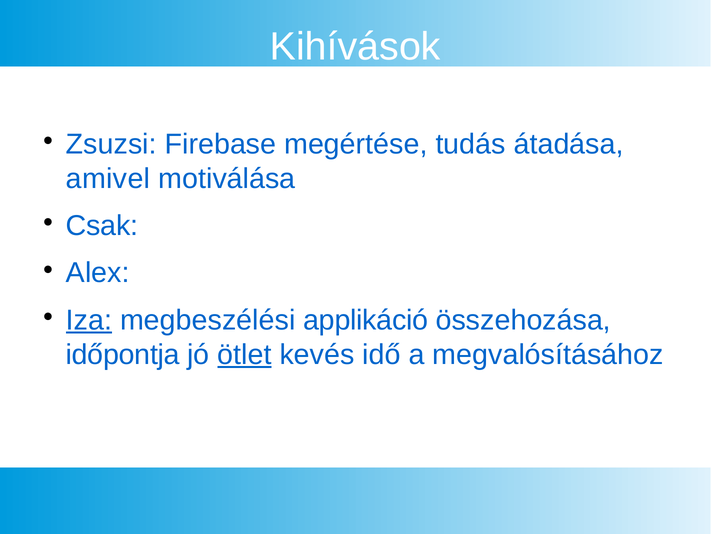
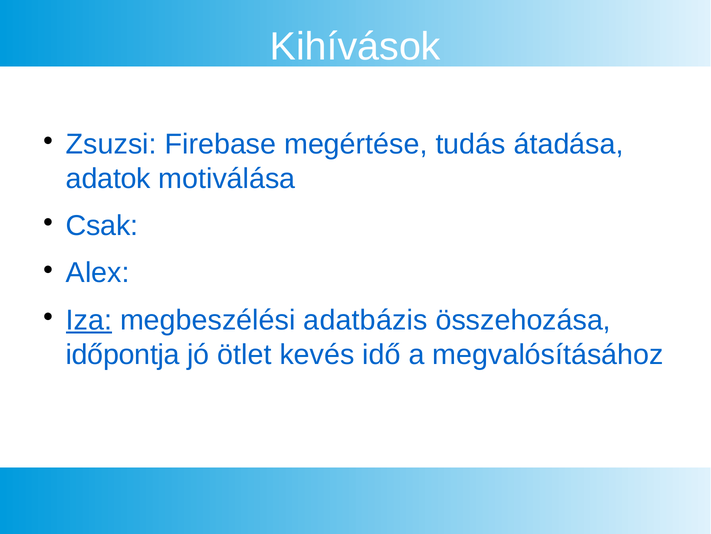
amivel: amivel -> adatok
applikáció: applikáció -> adatbázis
ötlet underline: present -> none
